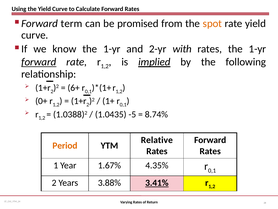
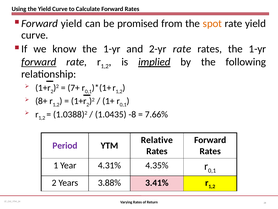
Forward term: term -> yield
2-yr with: with -> rate
6+: 6+ -> 7+
0+: 0+ -> 8+
-5: -5 -> -8
8.74%: 8.74% -> 7.66%
Period colour: orange -> purple
1.67%: 1.67% -> 4.31%
3.41% underline: present -> none
